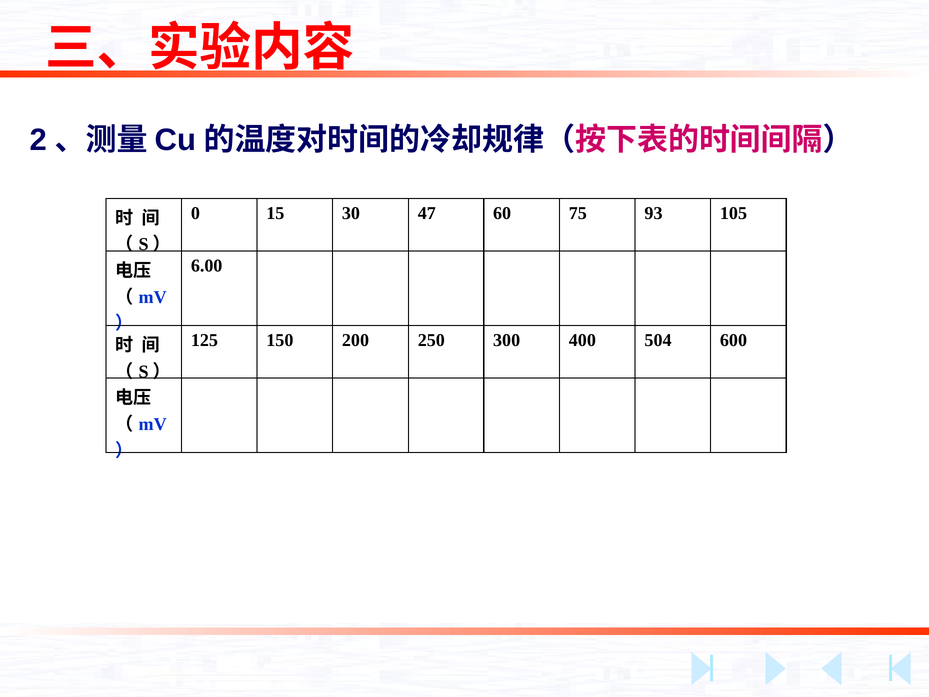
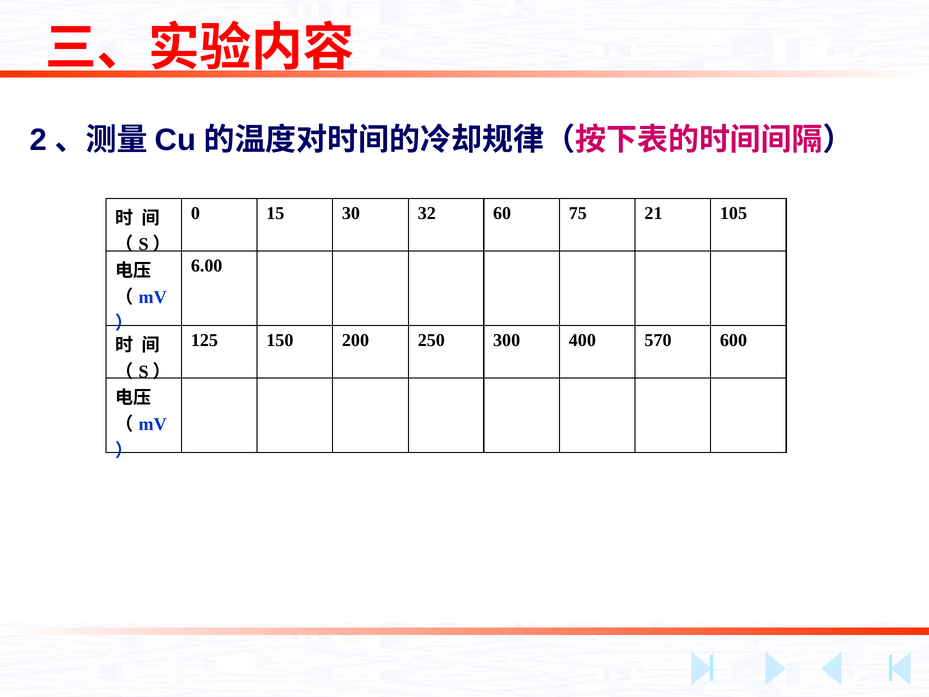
47: 47 -> 32
93: 93 -> 21
504: 504 -> 570
